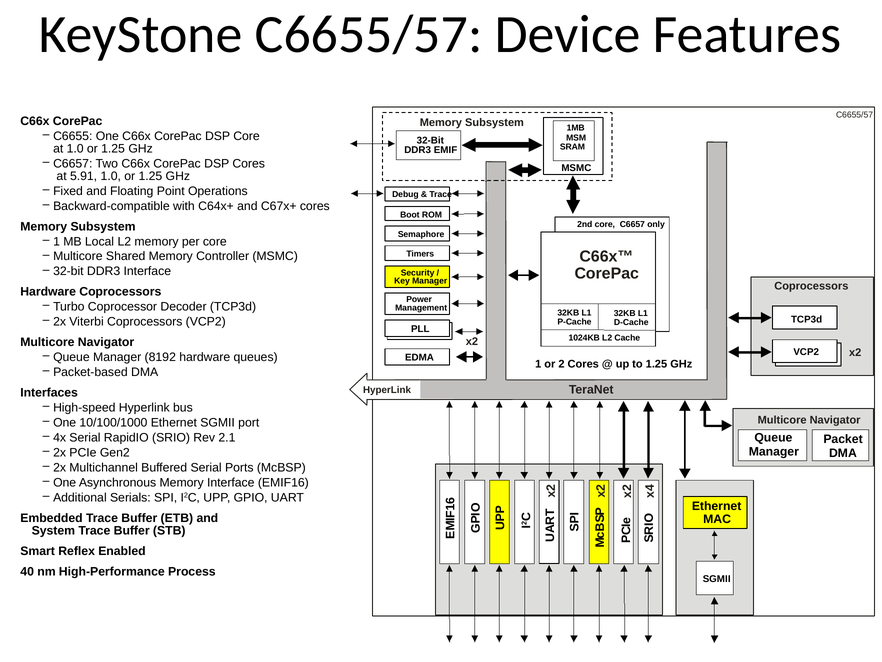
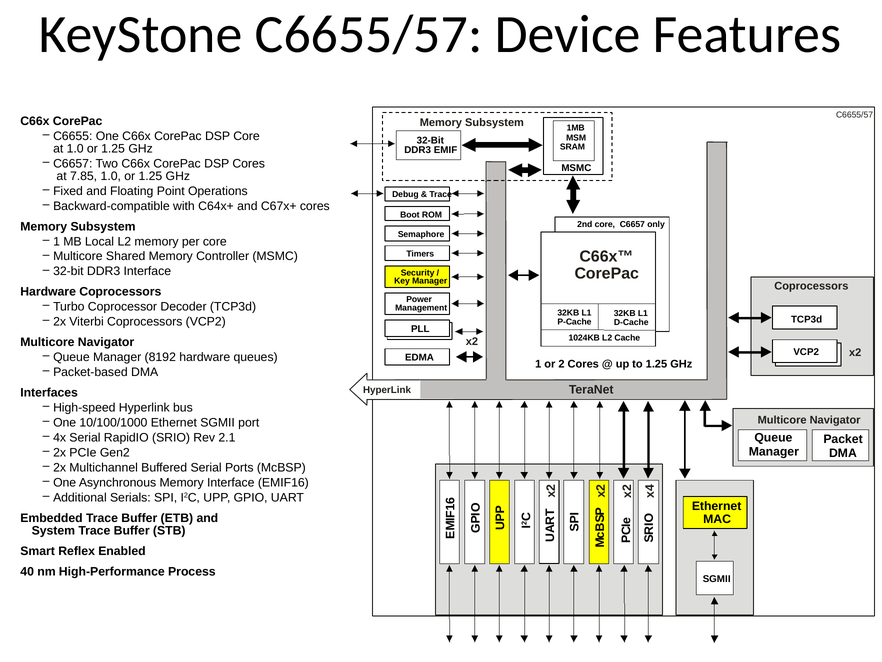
5.91: 5.91 -> 7.85
